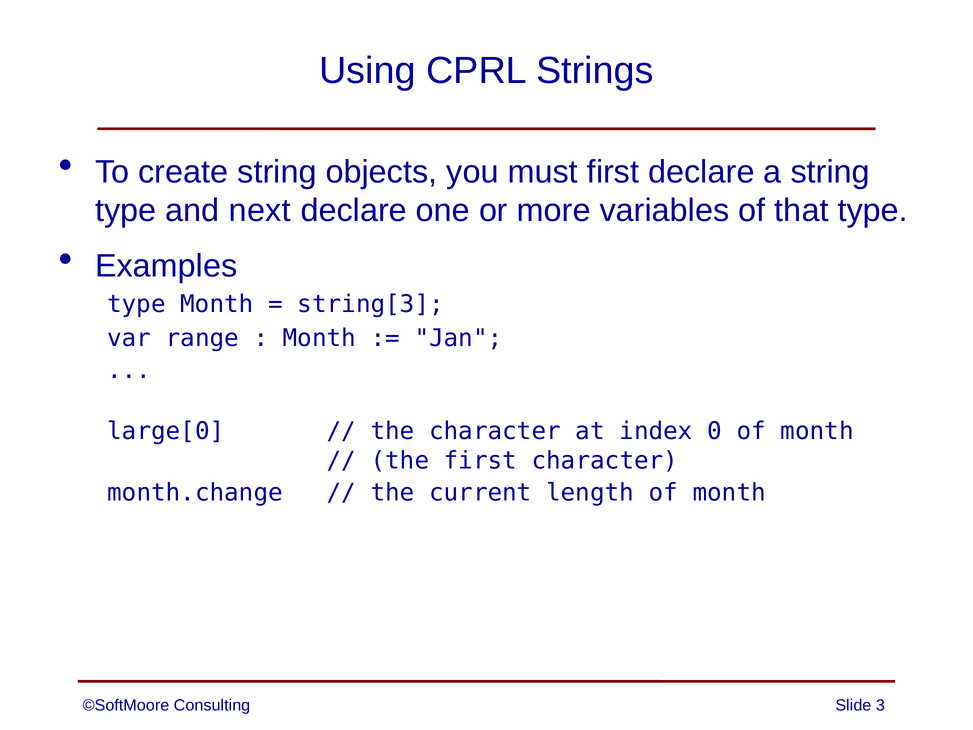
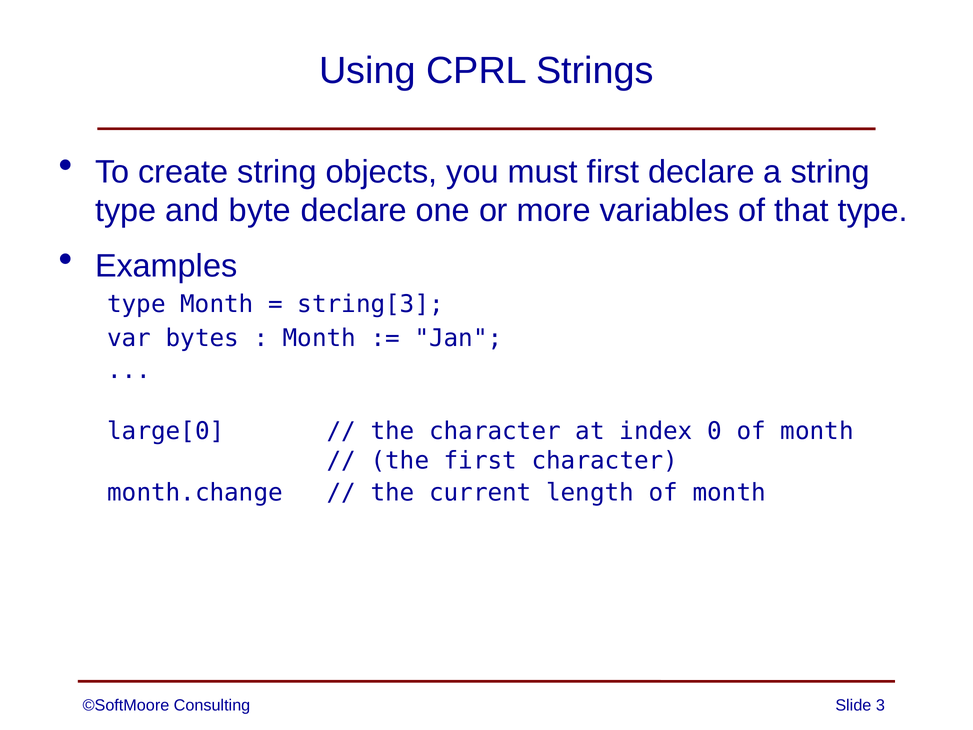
next: next -> byte
range: range -> bytes
